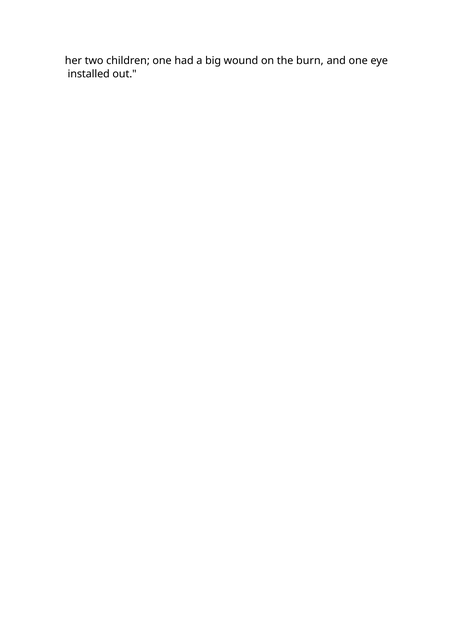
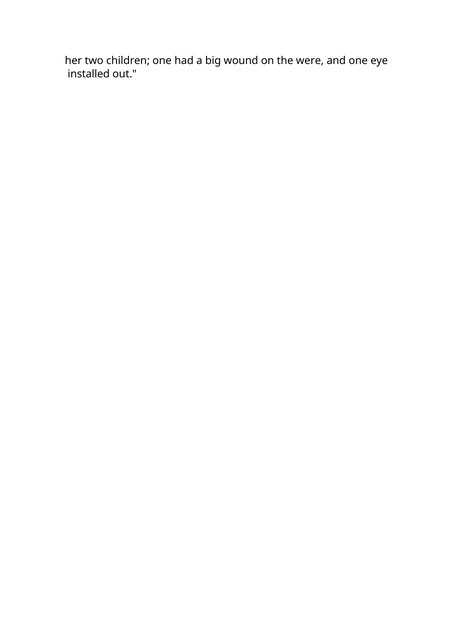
burn: burn -> were
